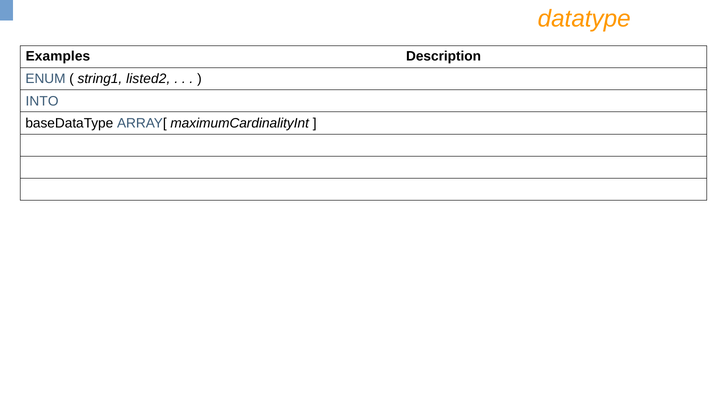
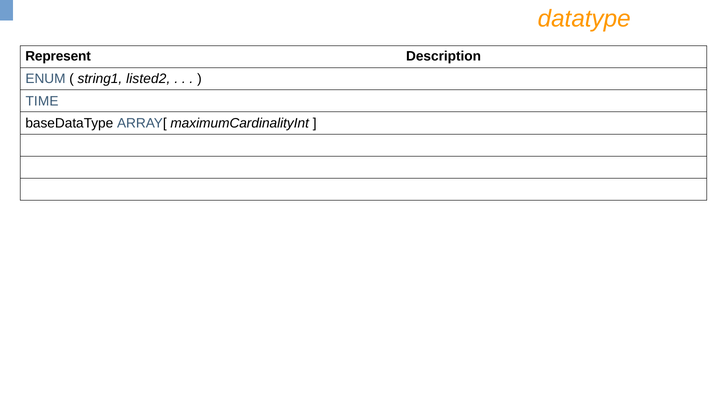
Examples: Examples -> Represent
INTO: INTO -> TIME
